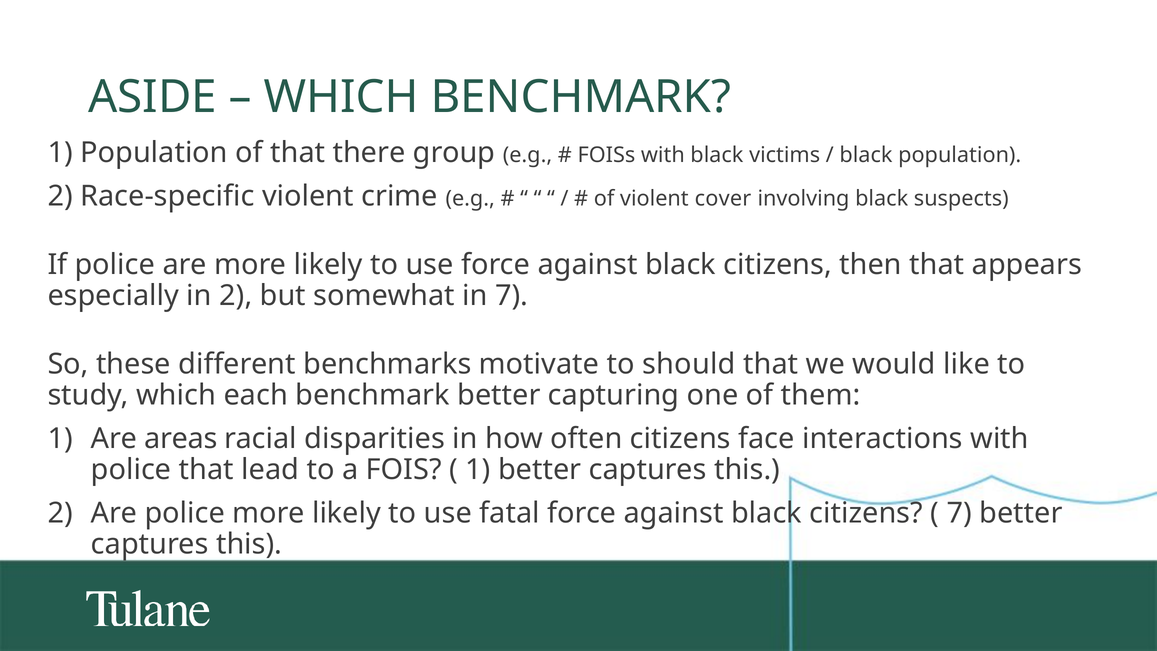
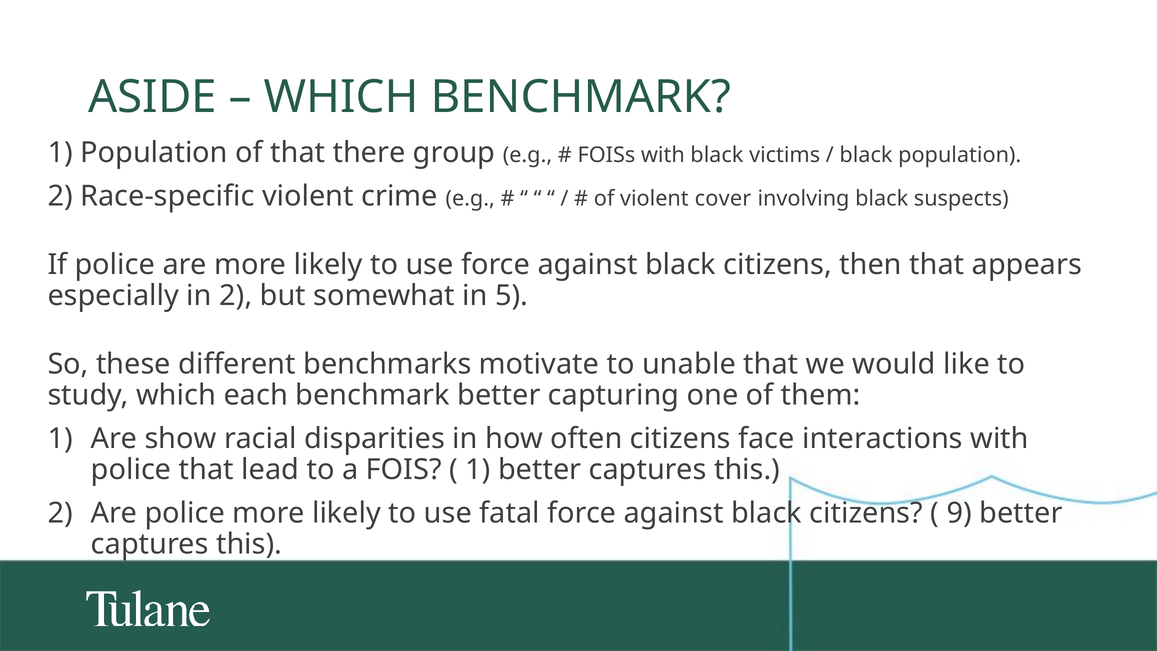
in 7: 7 -> 5
should: should -> unable
areas: areas -> show
7 at (959, 513): 7 -> 9
